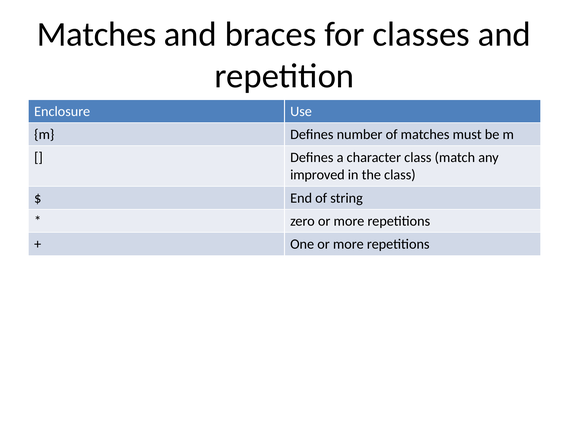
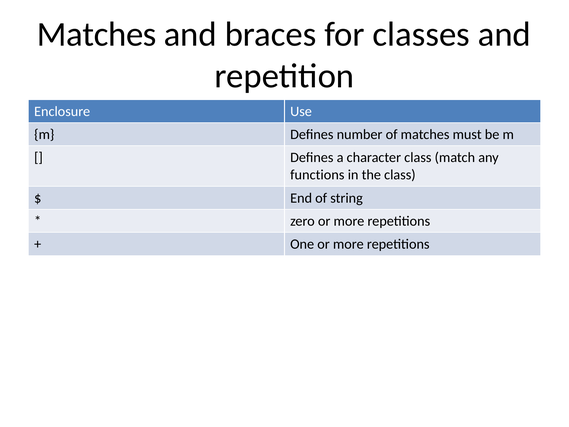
improved: improved -> functions
